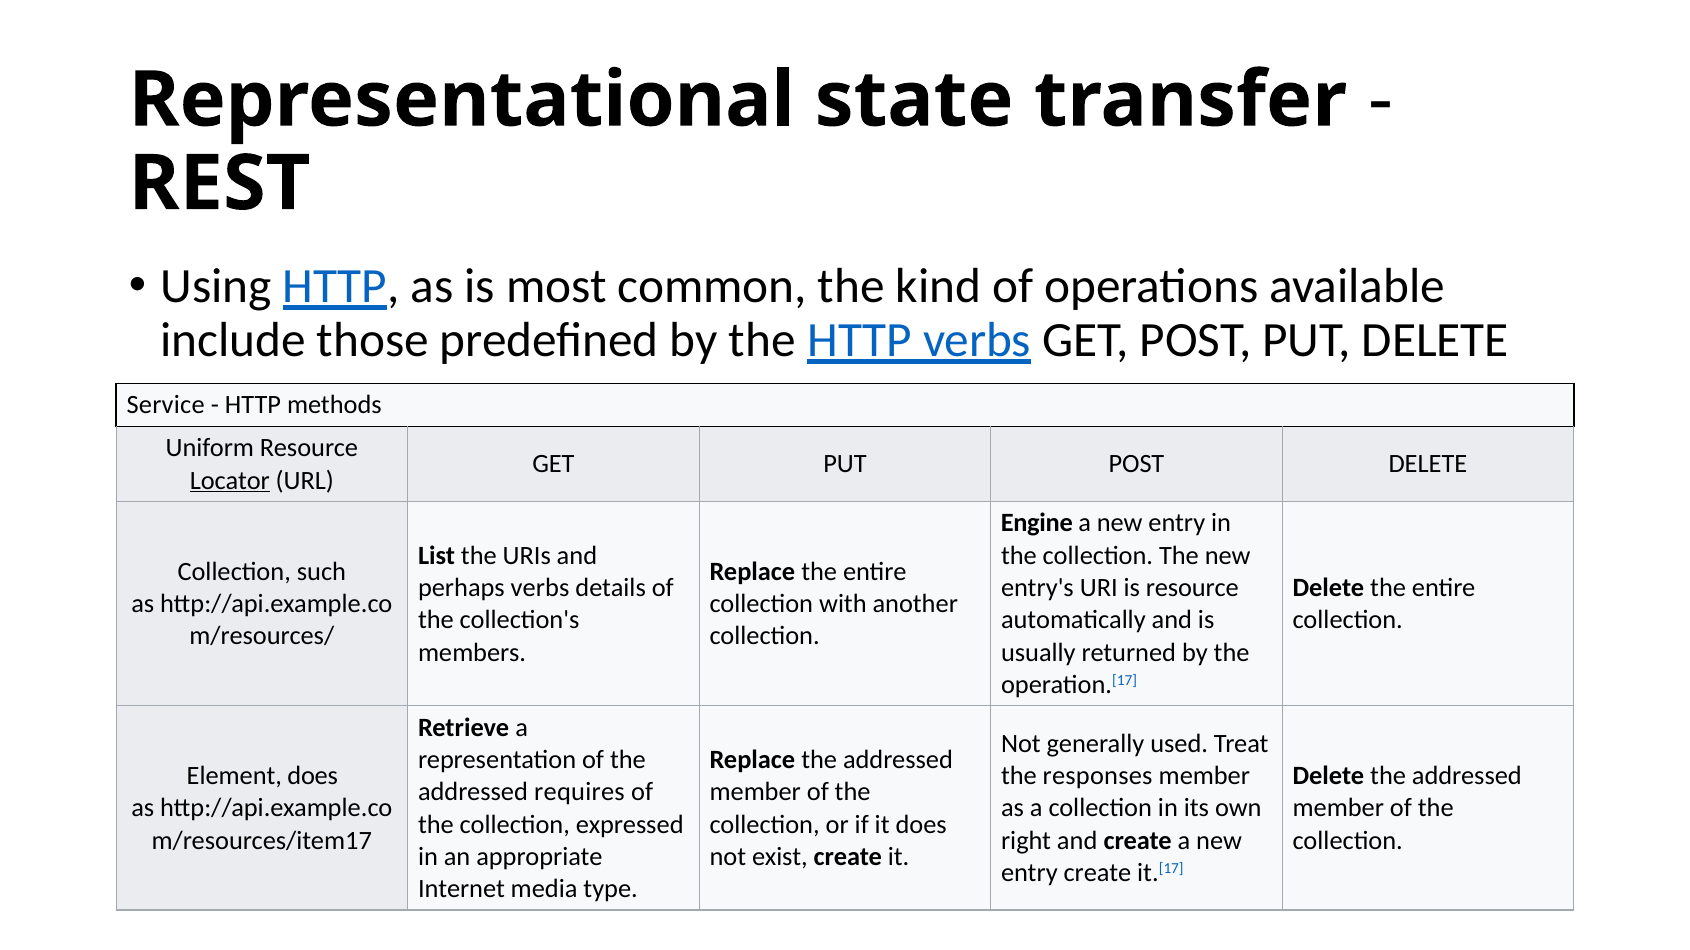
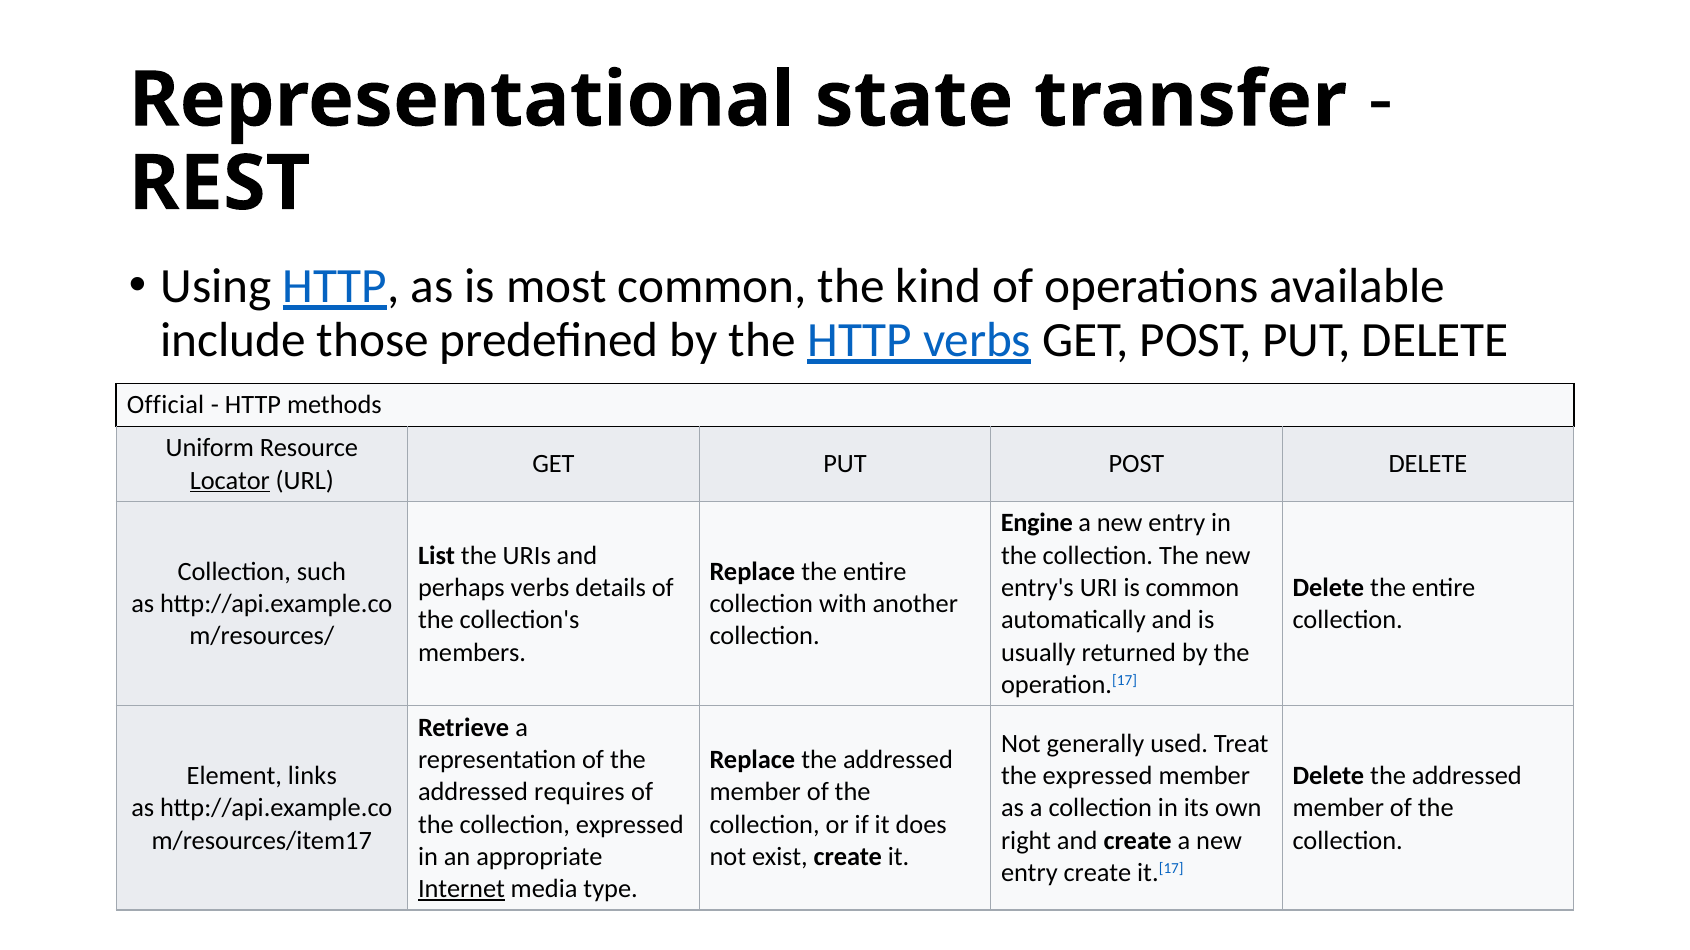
Service: Service -> Official
is resource: resource -> common
Element does: does -> links
the responses: responses -> expressed
Internet underline: none -> present
